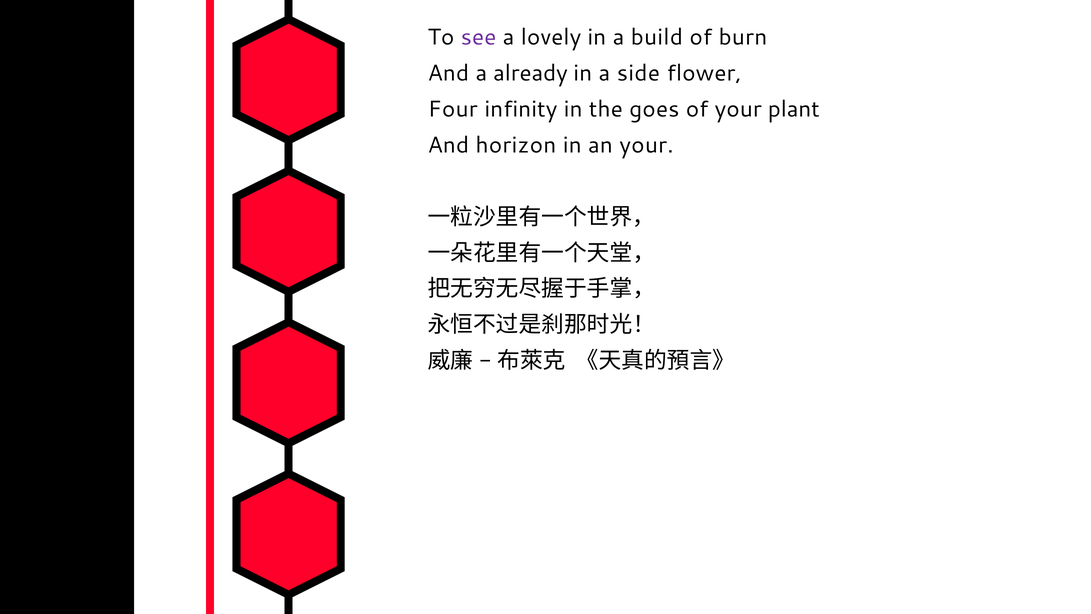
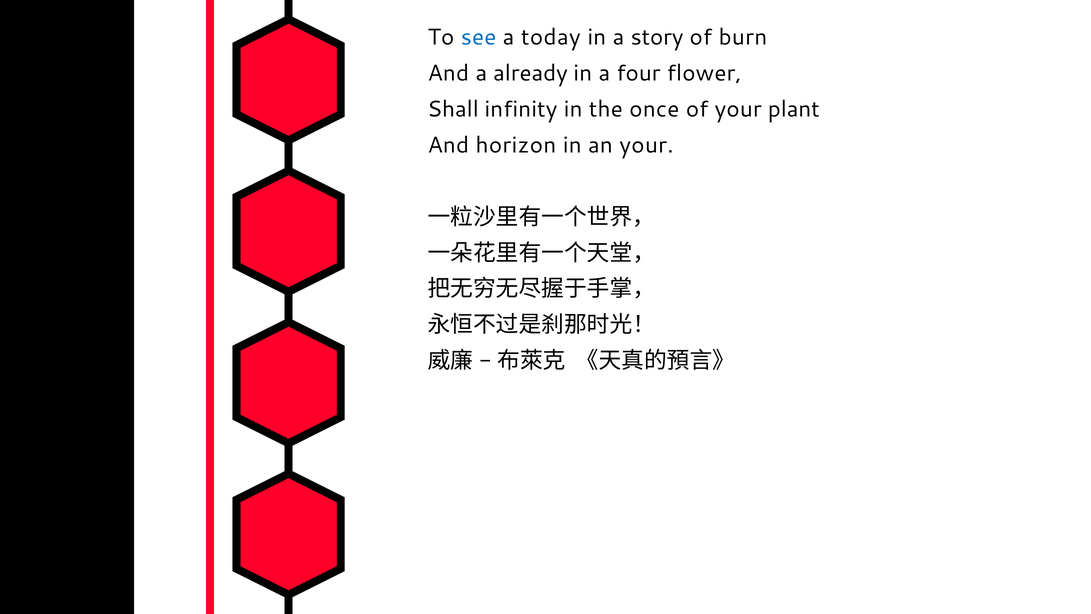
see colour: purple -> blue
lovely: lovely -> today
build: build -> story
side: side -> four
Four: Four -> Shall
goes: goes -> once
